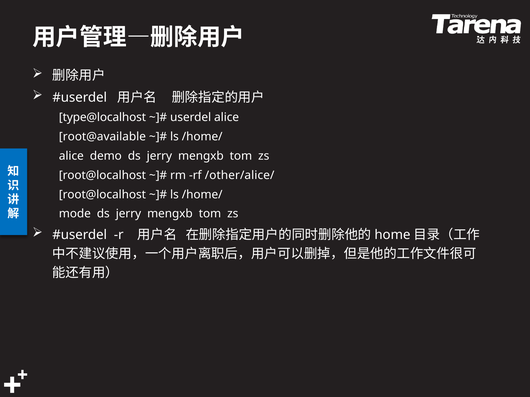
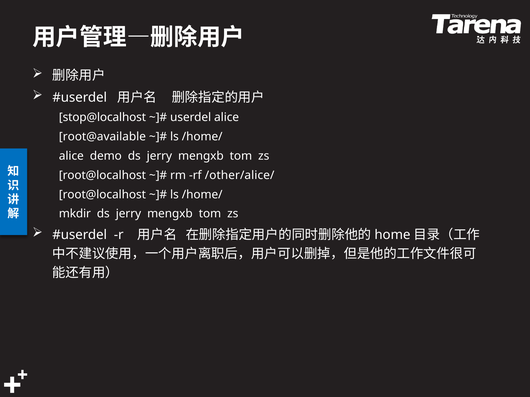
type@localhost: type@localhost -> stop@localhost
mode: mode -> mkdir
